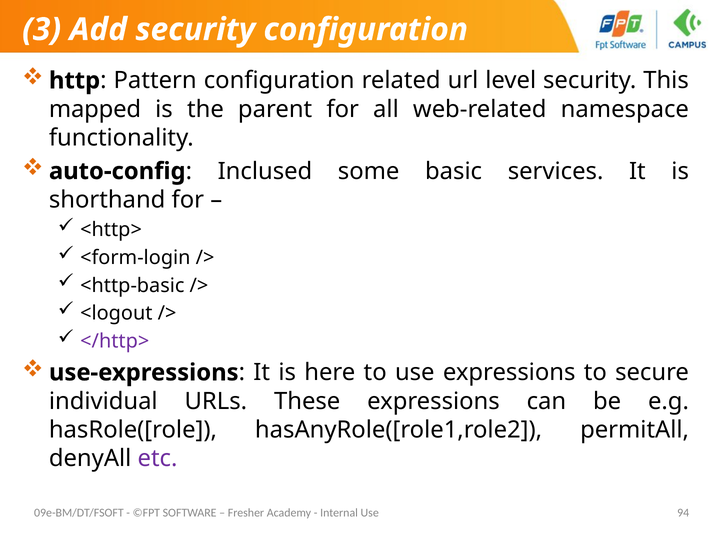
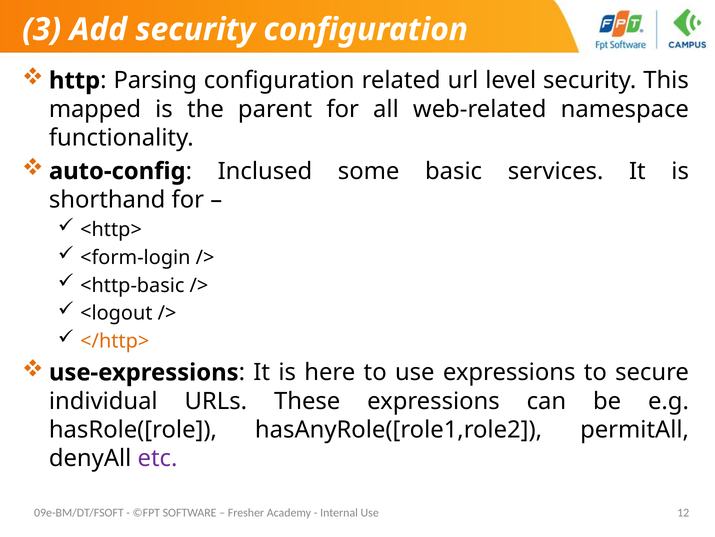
Pattern: Pattern -> Parsing
</http> colour: purple -> orange
94: 94 -> 12
